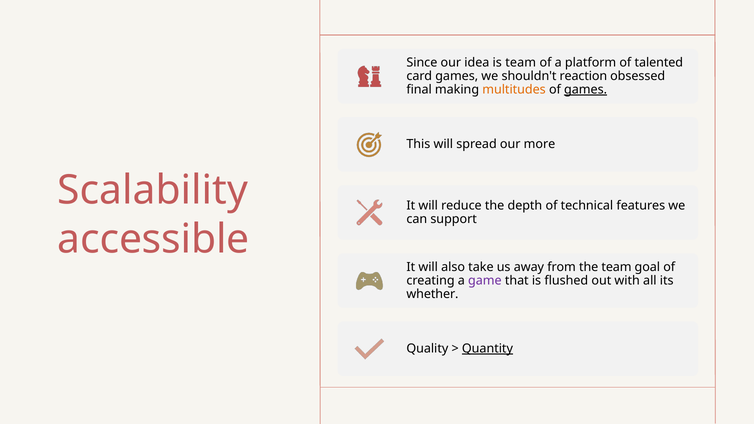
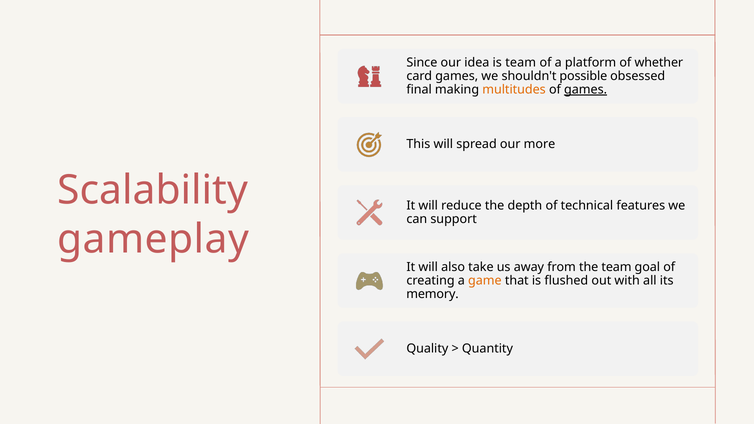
talented: talented -> whether
reaction: reaction -> possible
accessible: accessible -> gameplay
game colour: purple -> orange
whether: whether -> memory
Quantity underline: present -> none
